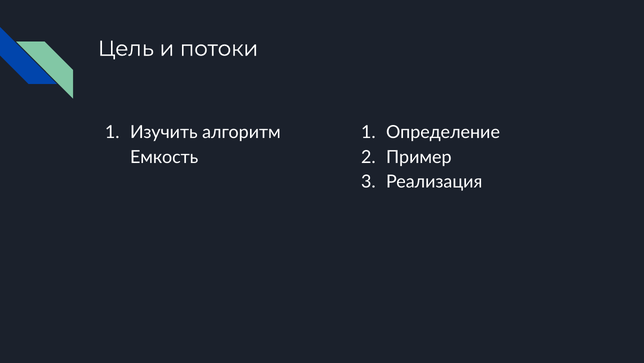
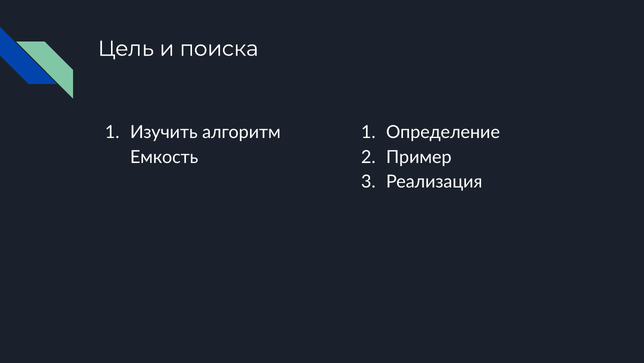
потоки: потоки -> поиска
